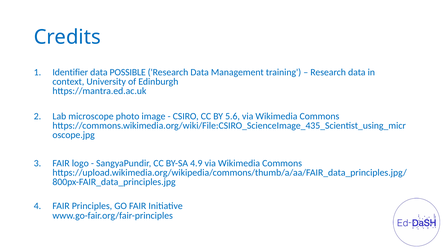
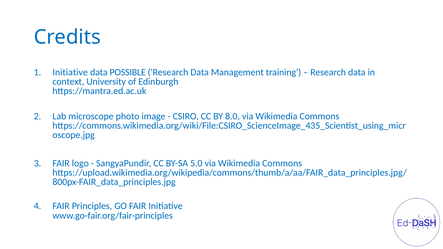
Identifier at (70, 72): Identifier -> Initiative
5.6: 5.6 -> 8.0
4.9: 4.9 -> 5.0
